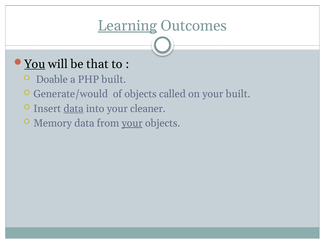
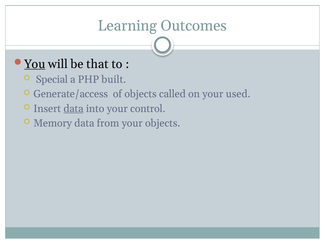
Learning underline: present -> none
Doable: Doable -> Special
Generate/would: Generate/would -> Generate/access
your built: built -> used
cleaner: cleaner -> control
your at (132, 123) underline: present -> none
